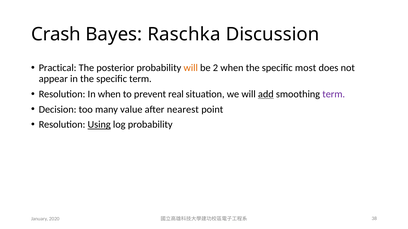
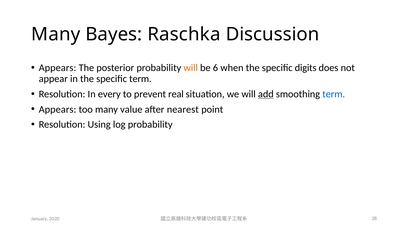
Crash at (56, 34): Crash -> Many
Practical at (58, 68): Practical -> Appears
2: 2 -> 6
most: most -> digits
In when: when -> every
term at (334, 94) colour: purple -> blue
Decision at (58, 110): Decision -> Appears
Using underline: present -> none
